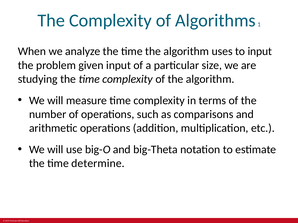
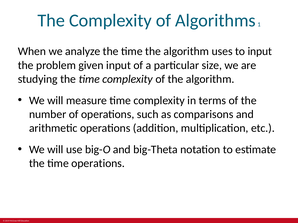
time determine: determine -> operations
